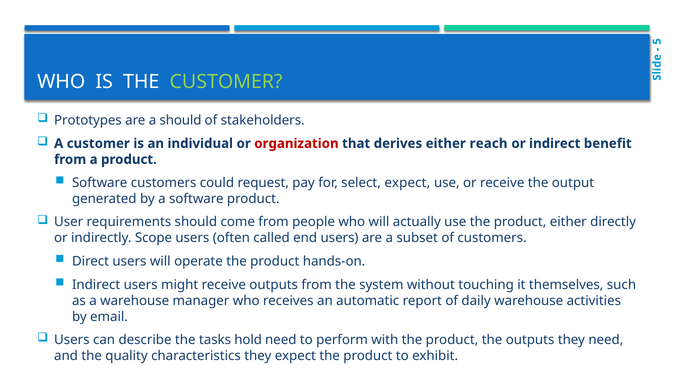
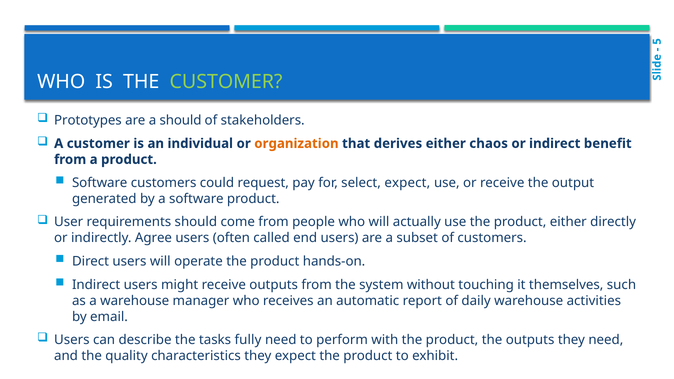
organization colour: red -> orange
reach: reach -> chaos
Scope: Scope -> Agree
hold: hold -> fully
